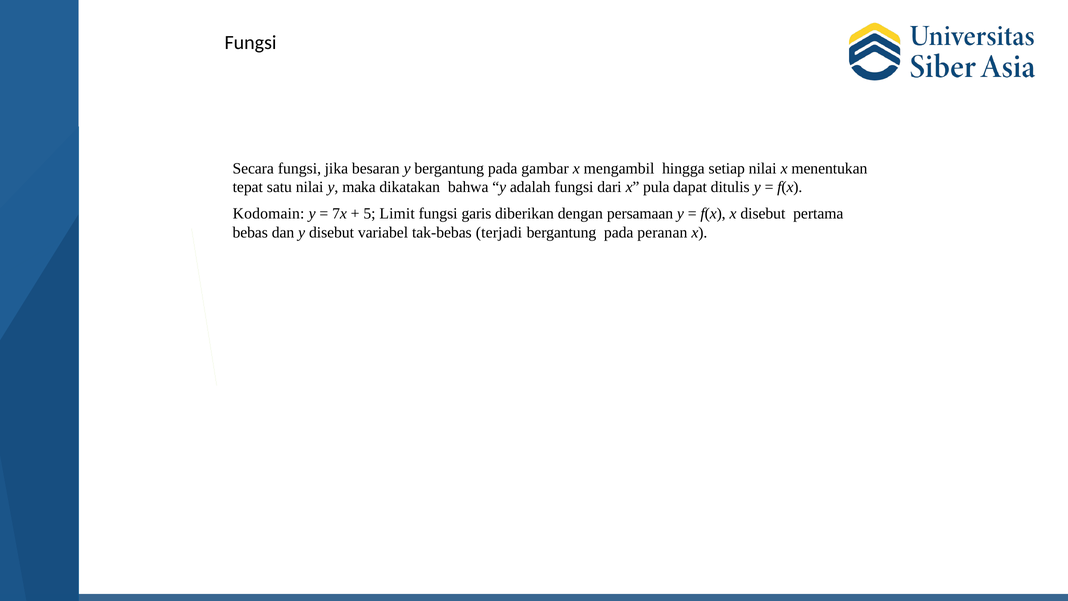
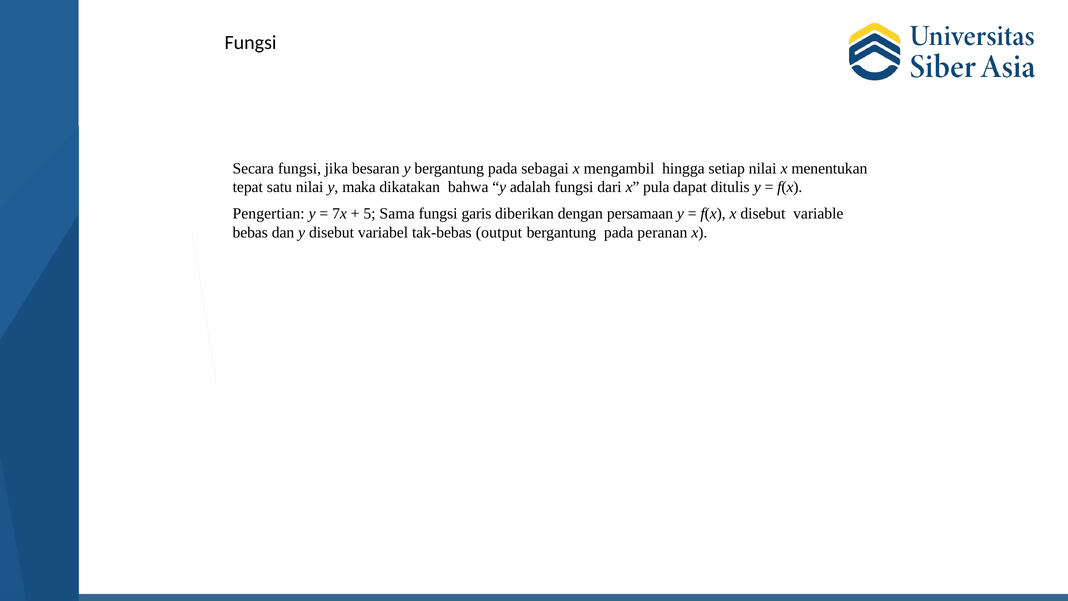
gambar: gambar -> sebagai
Kodomain: Kodomain -> Pengertian
Limit: Limit -> Sama
pertama: pertama -> variable
terjadi: terjadi -> output
